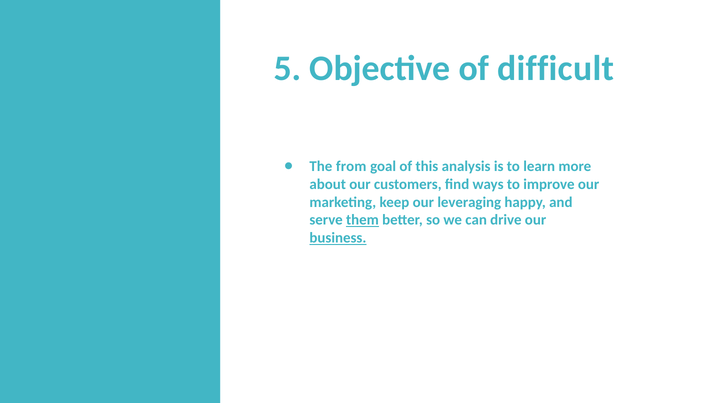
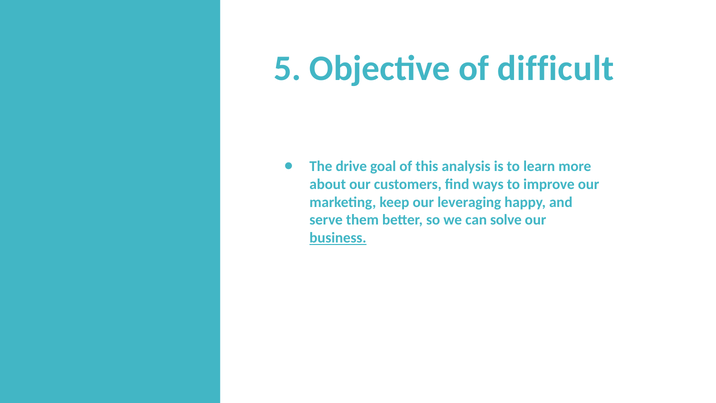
from: from -> drive
them underline: present -> none
drive: drive -> solve
